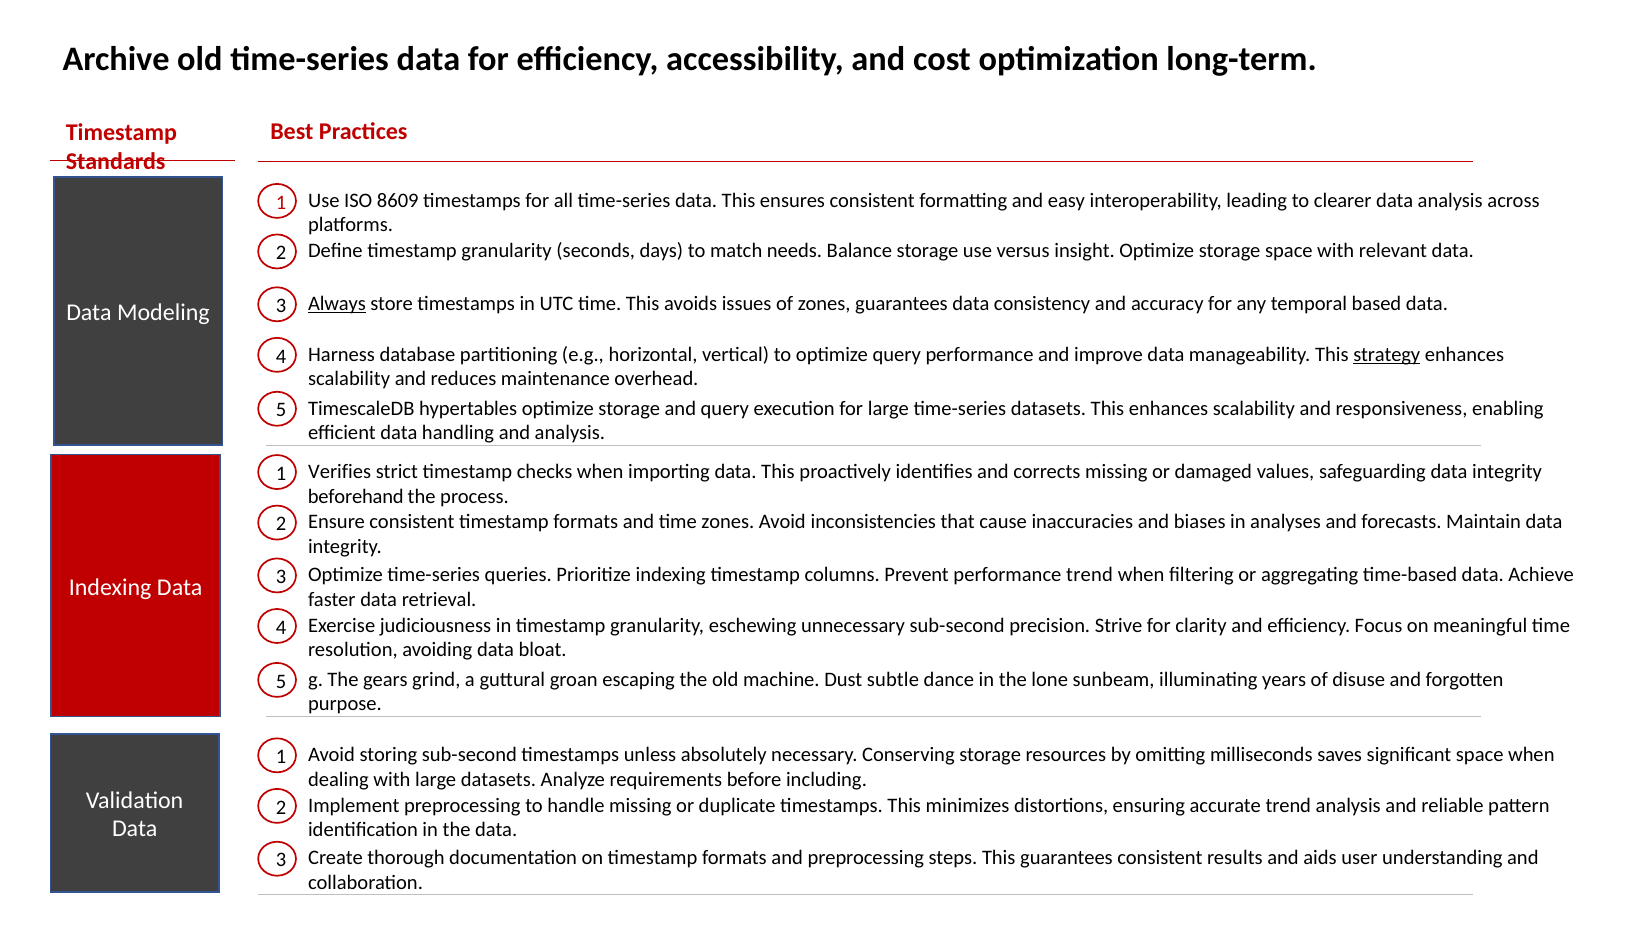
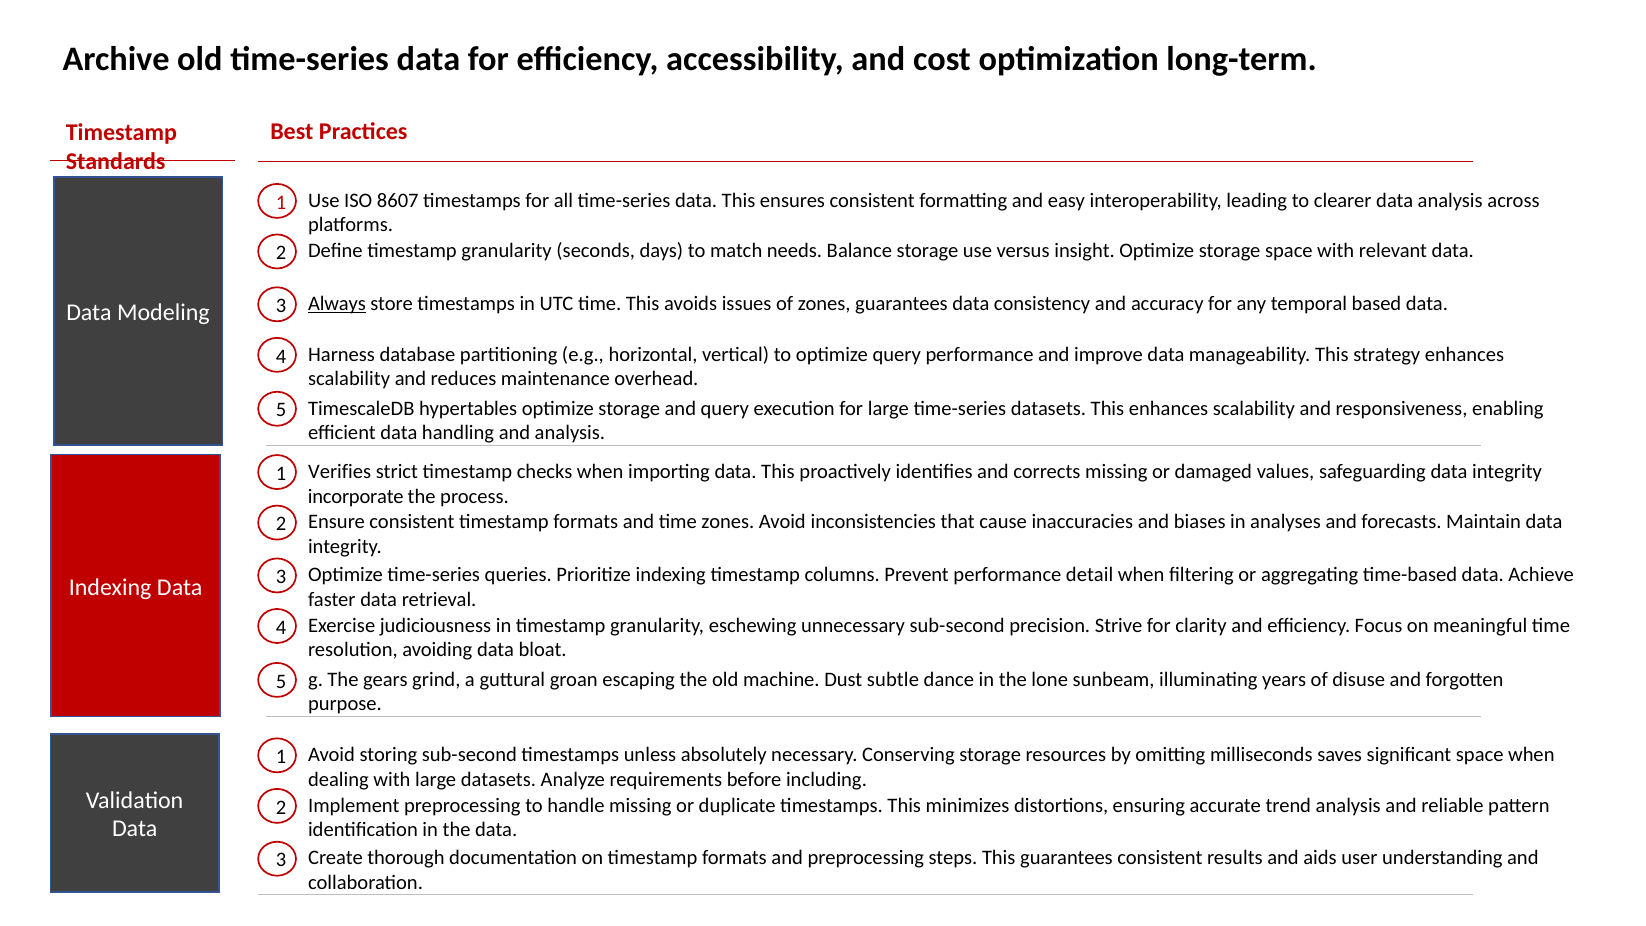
8609: 8609 -> 8607
strategy underline: present -> none
beforehand: beforehand -> incorporate
performance trend: trend -> detail
